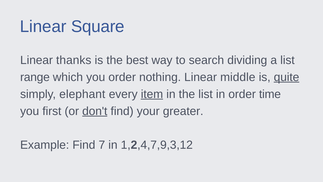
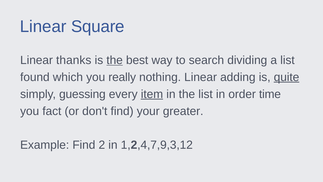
the at (115, 60) underline: none -> present
range: range -> found
you order: order -> really
middle: middle -> adding
elephant: elephant -> guessing
first: first -> fact
don't underline: present -> none
7: 7 -> 2
